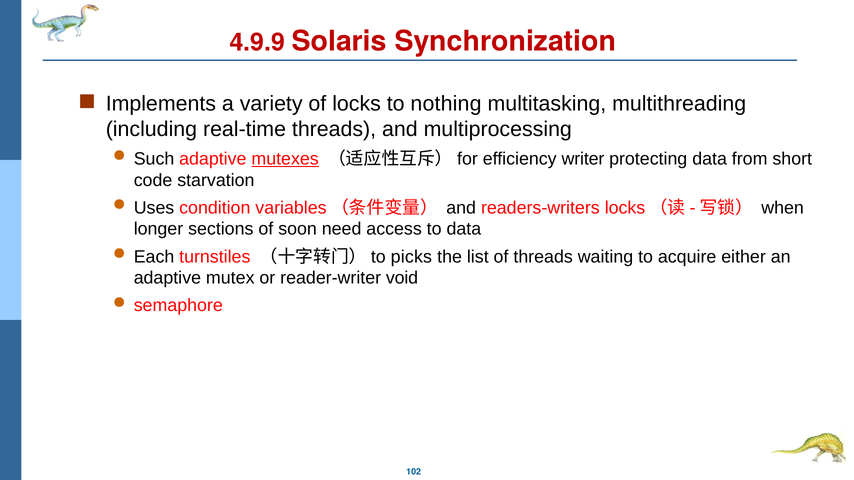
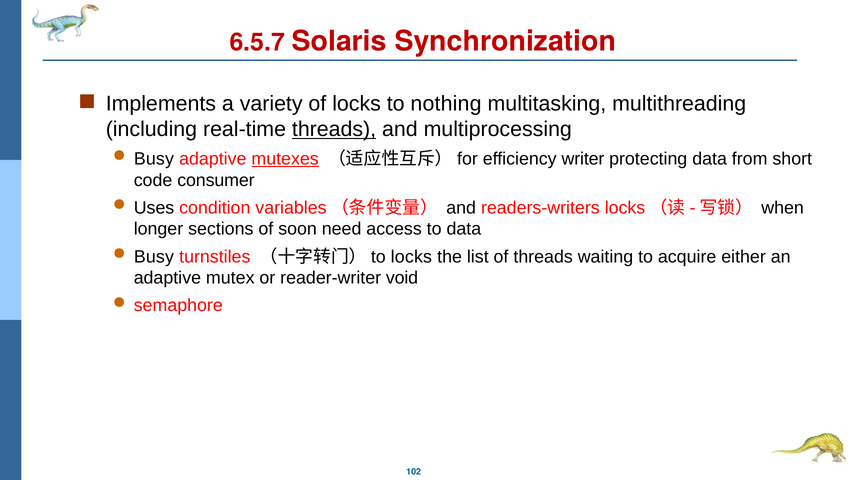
4.9.9: 4.9.9 -> 6.5.7
threads at (334, 130) underline: none -> present
Such at (154, 159): Such -> Busy
starvation: starvation -> consumer
Each at (154, 257): Each -> Busy
picks at (411, 257): picks -> locks
